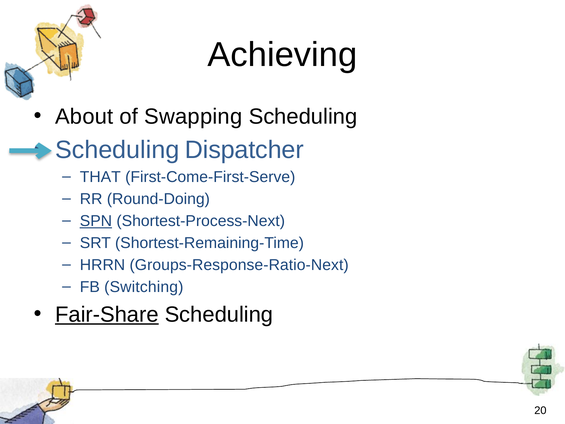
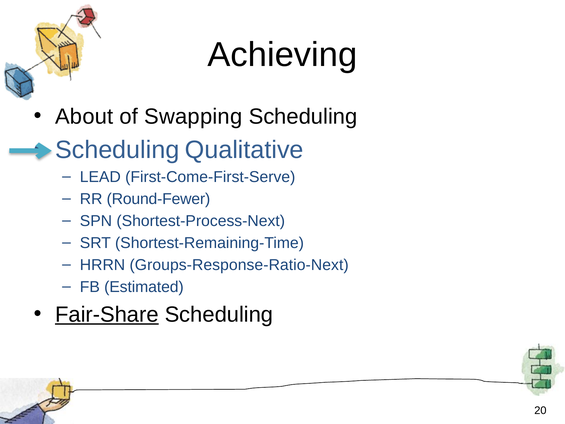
Dispatcher: Dispatcher -> Qualitative
THAT: THAT -> LEAD
Round-Doing: Round-Doing -> Round-Fewer
SPN underline: present -> none
Switching: Switching -> Estimated
